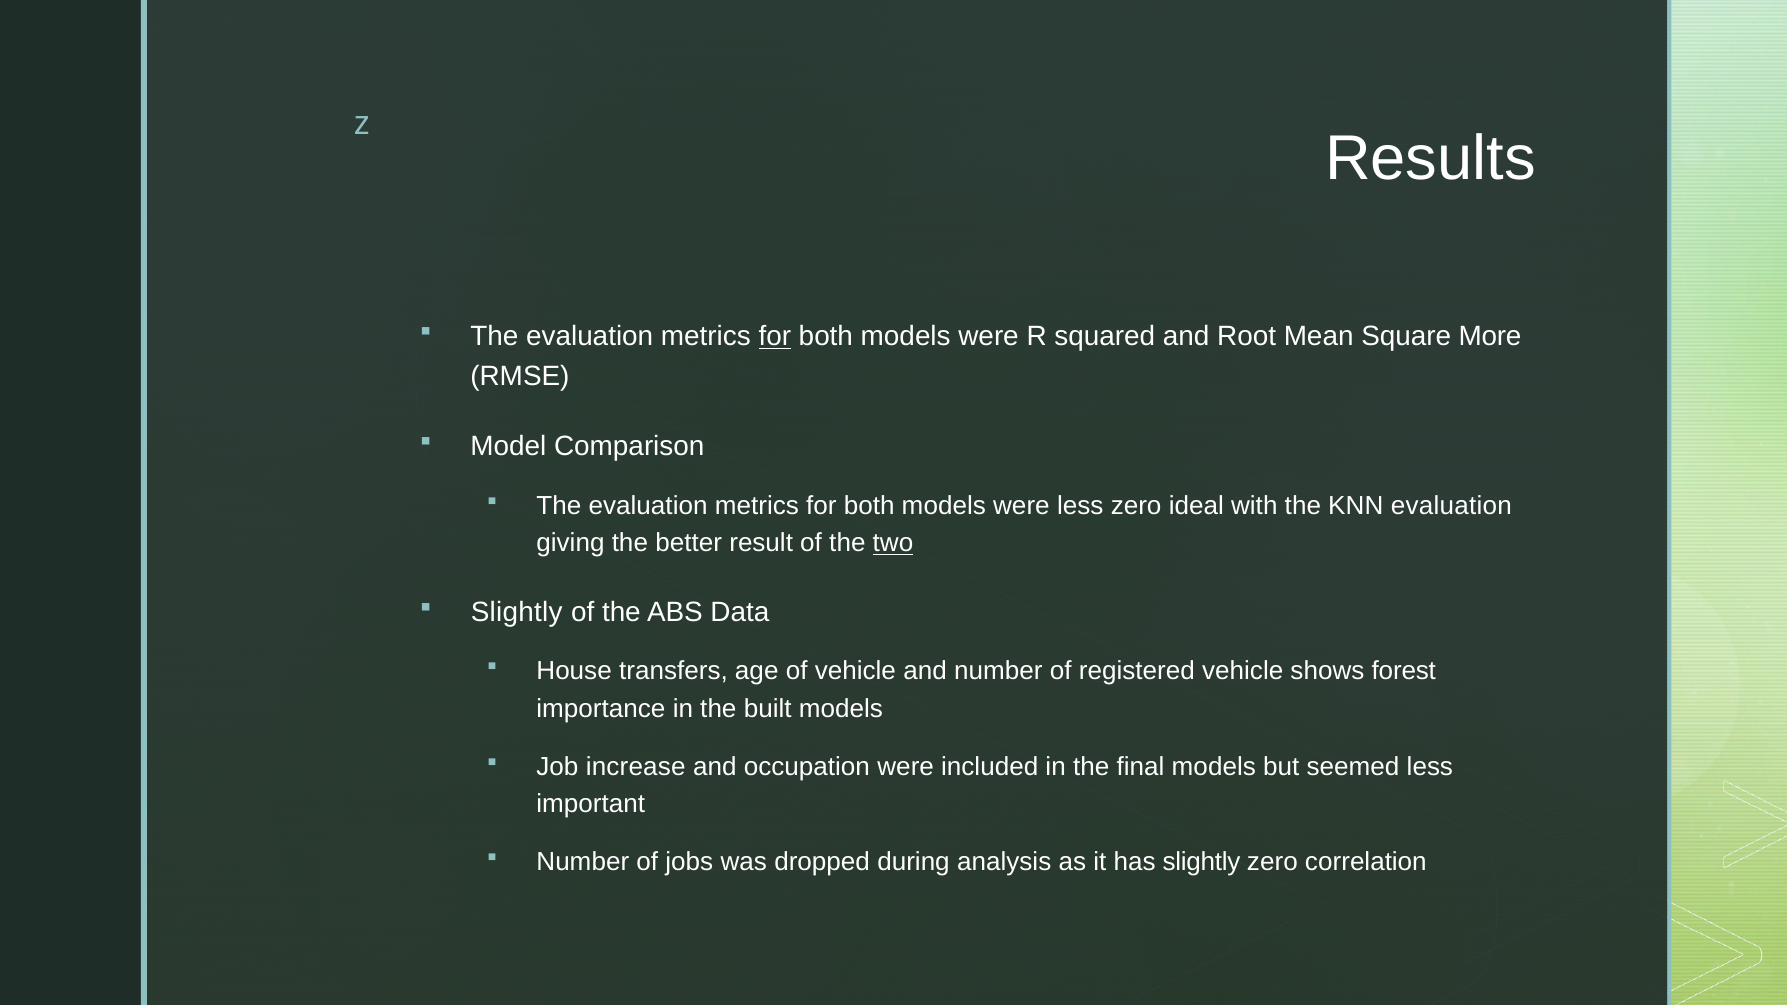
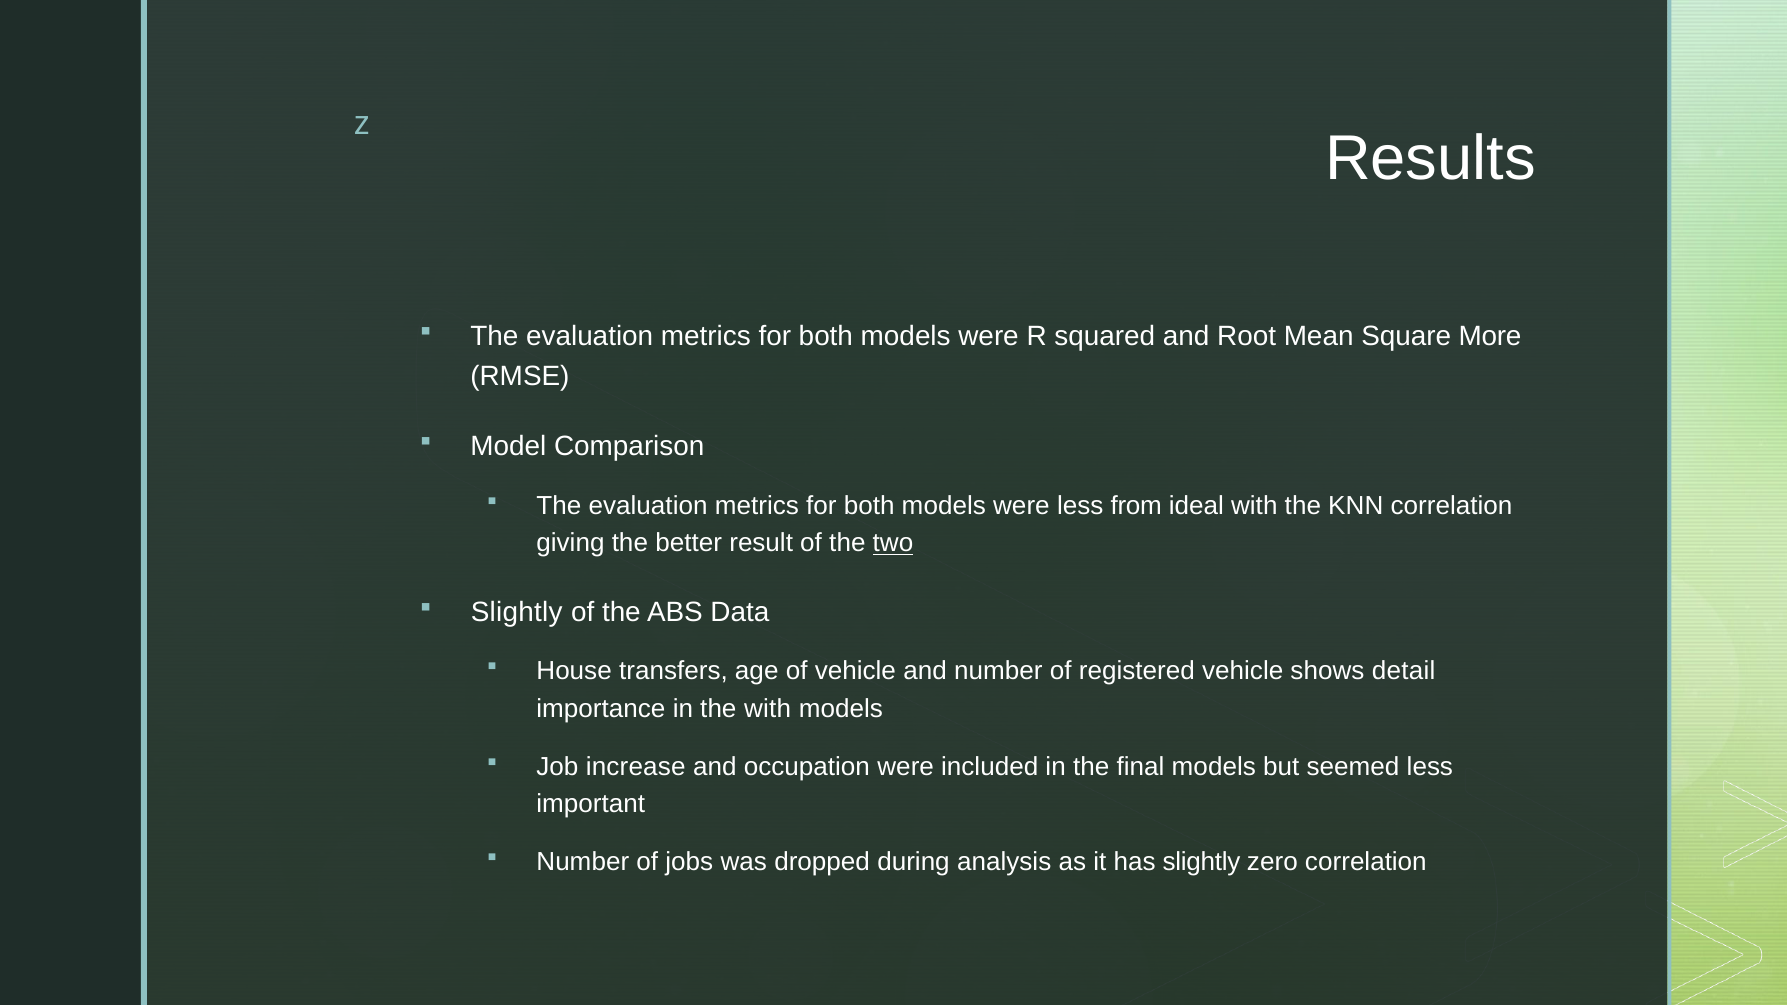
for at (775, 337) underline: present -> none
less zero: zero -> from
KNN evaluation: evaluation -> correlation
forest: forest -> detail
the built: built -> with
